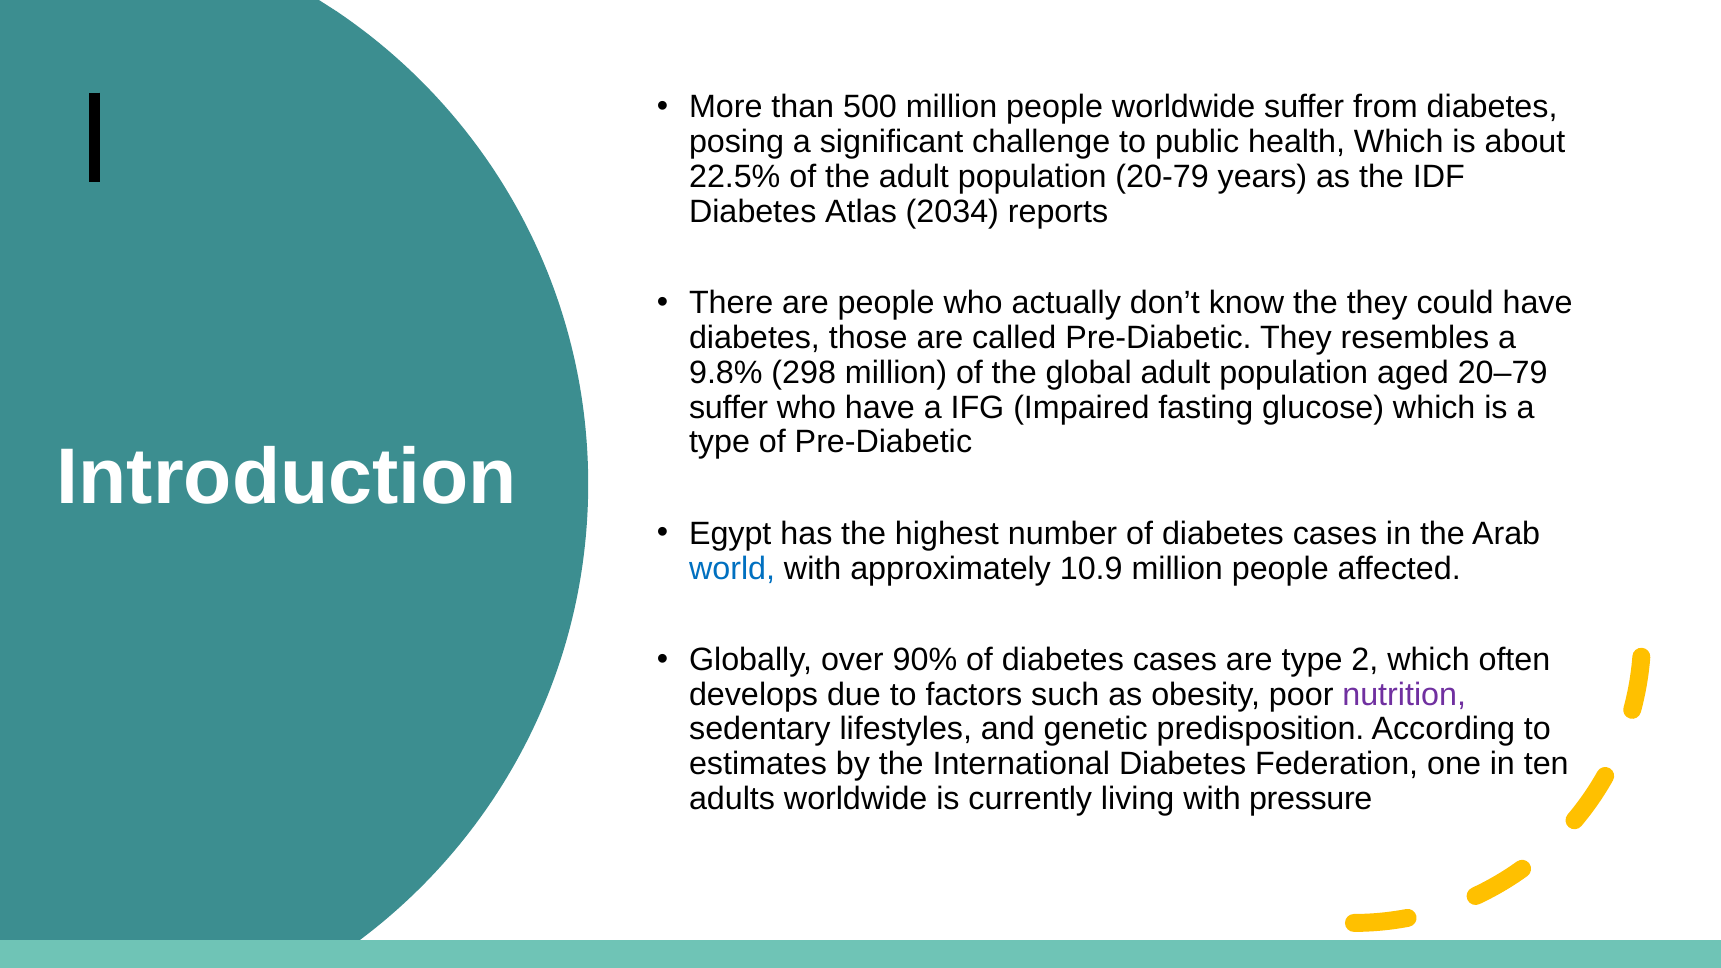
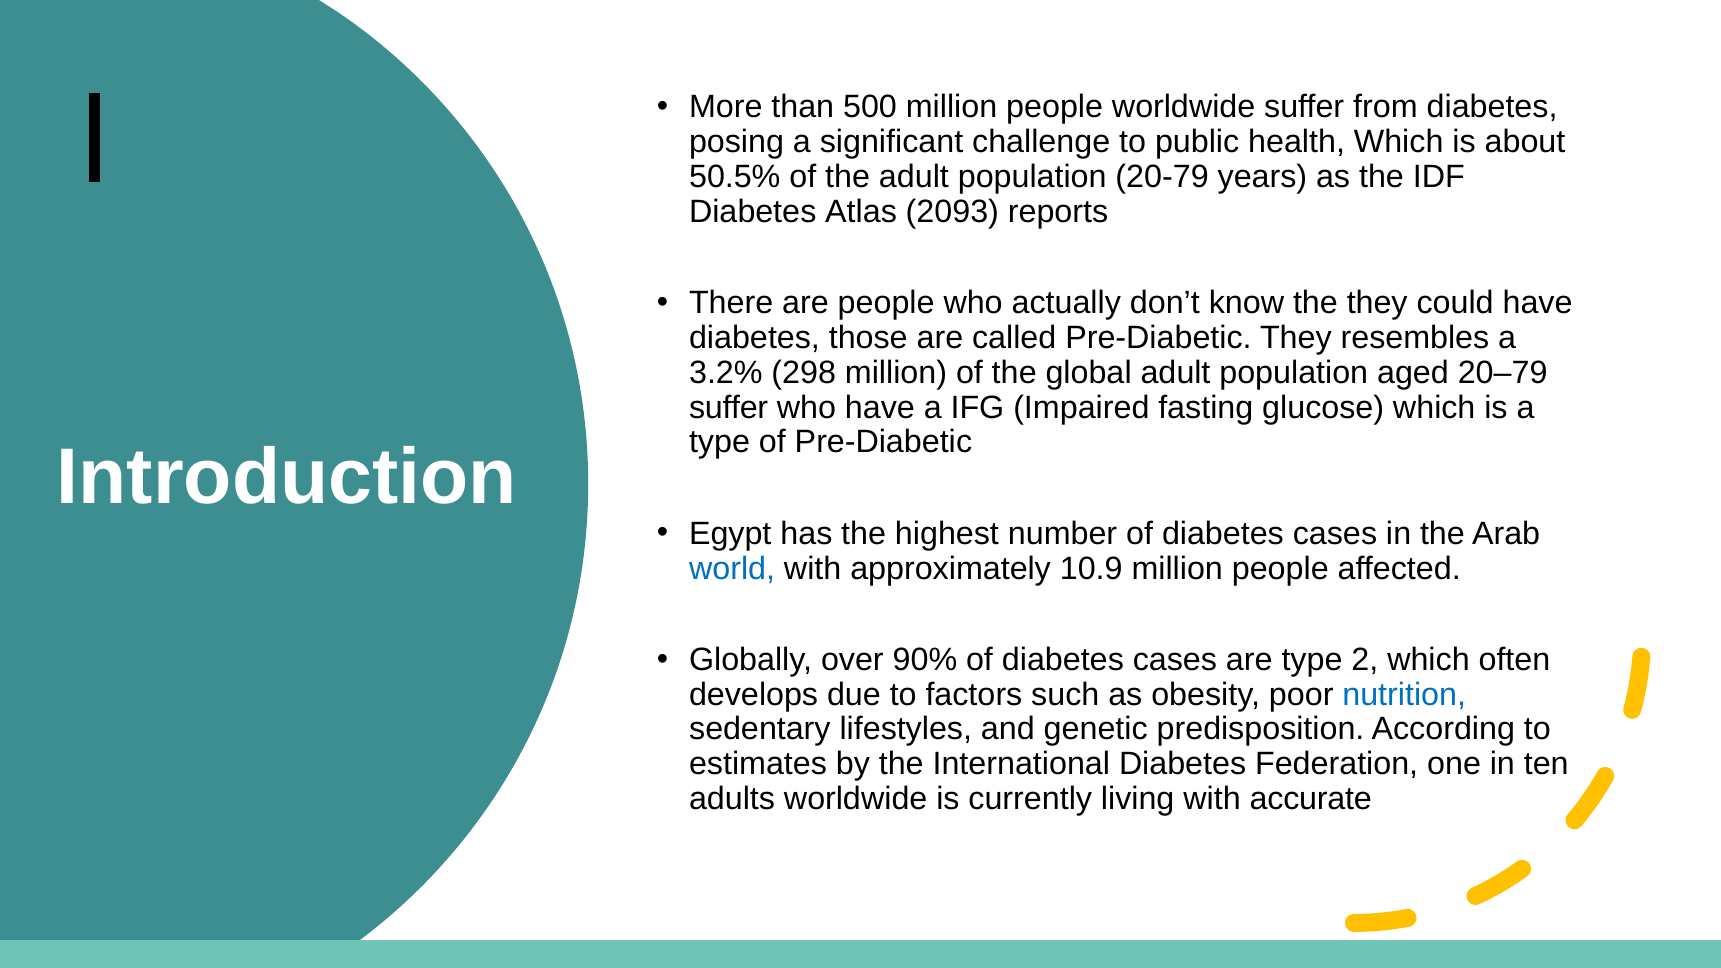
22.5%: 22.5% -> 50.5%
2034: 2034 -> 2093
9.8%: 9.8% -> 3.2%
nutrition colour: purple -> blue
pressure: pressure -> accurate
